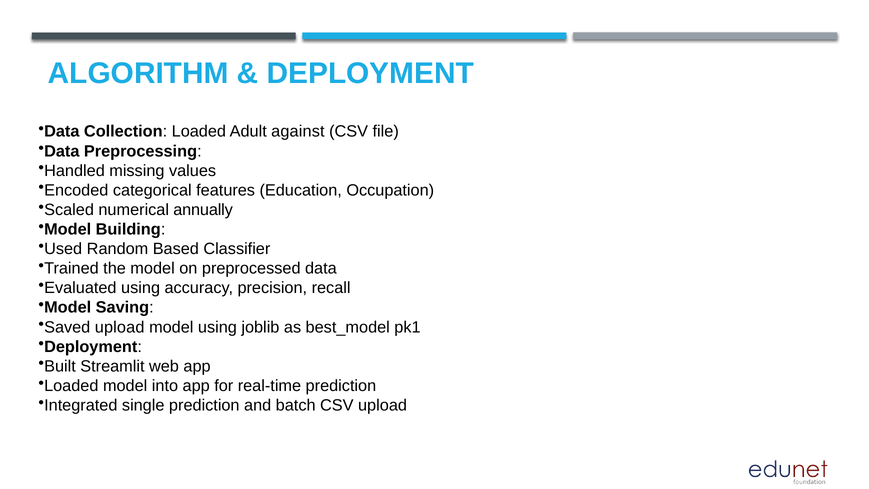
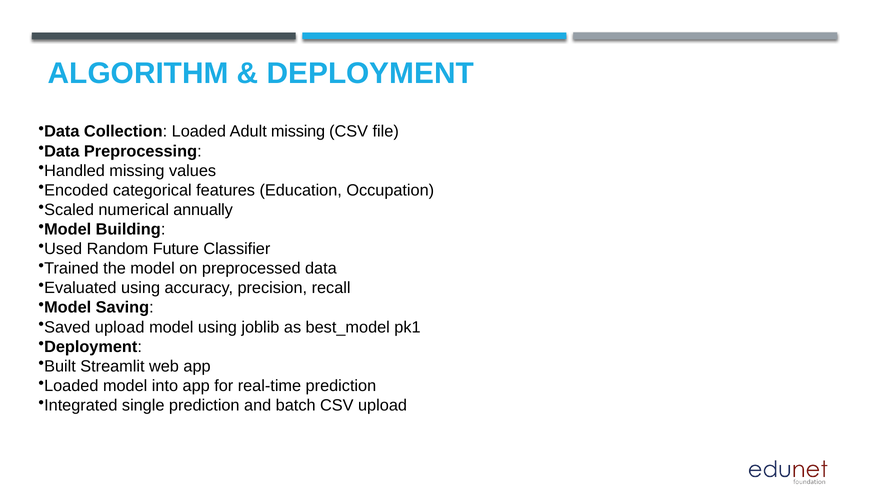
Adult against: against -> missing
Based: Based -> Future
